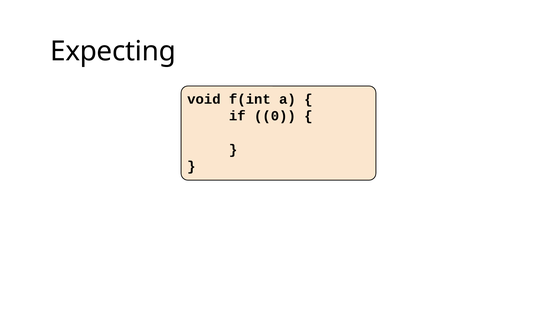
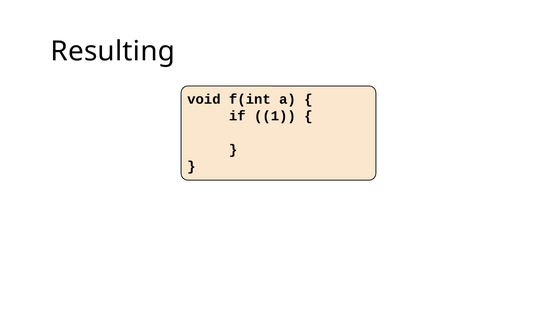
Expecting: Expecting -> Resulting
0: 0 -> 1
